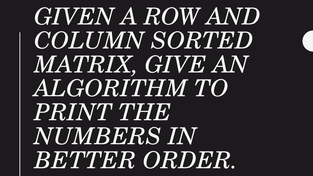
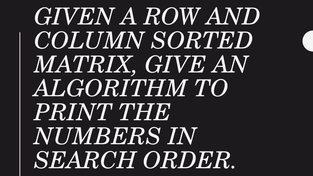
BETTER: BETTER -> SEARCH
